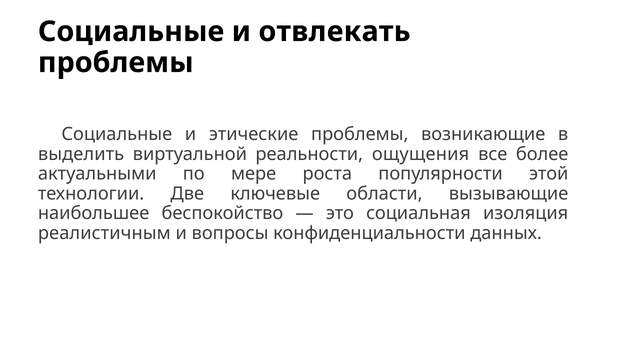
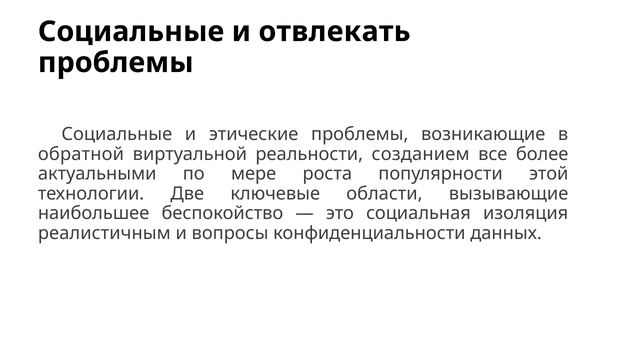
выделить: выделить -> обратной
ощущения: ощущения -> созданием
